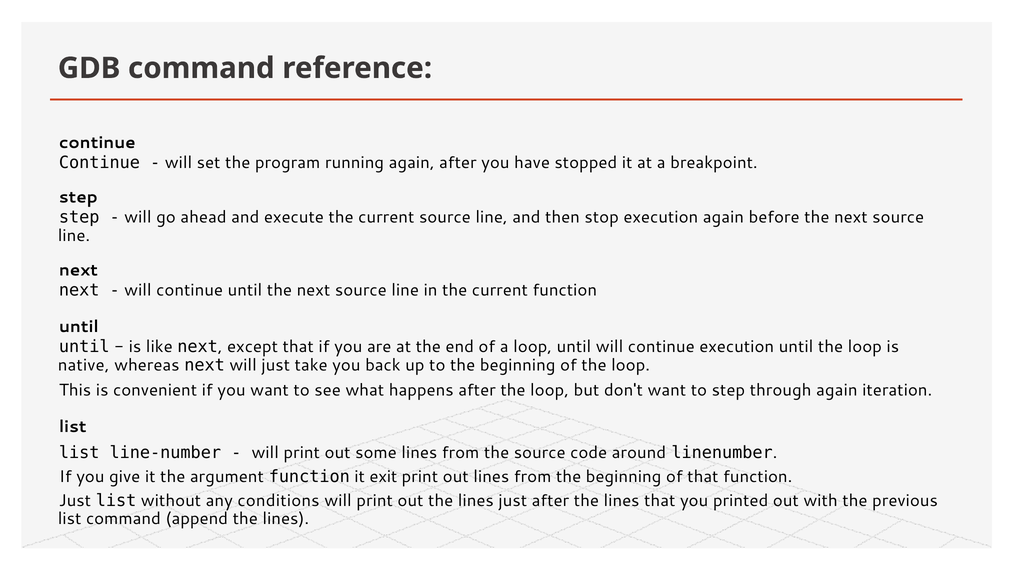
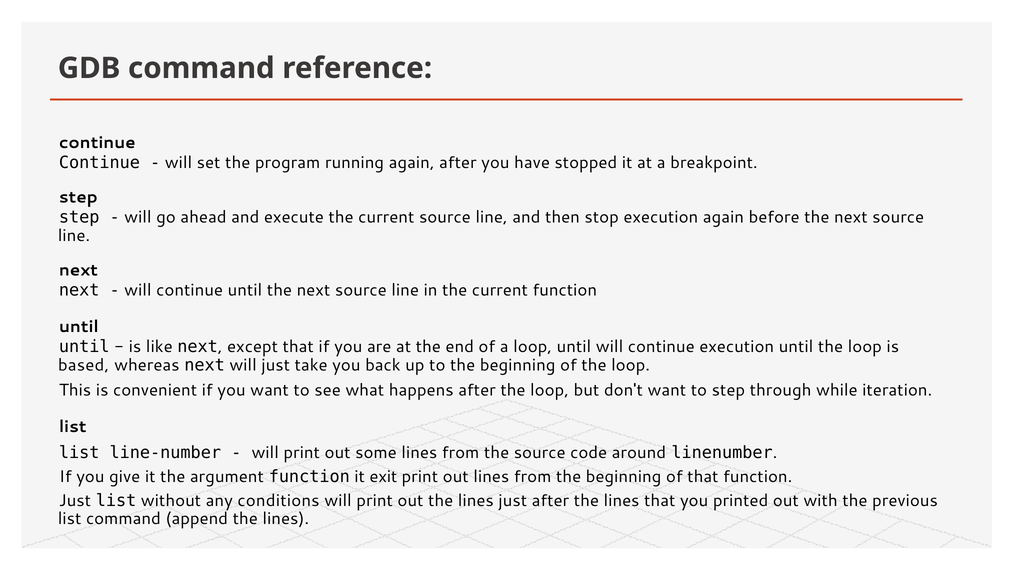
native: native -> based
through again: again -> while
